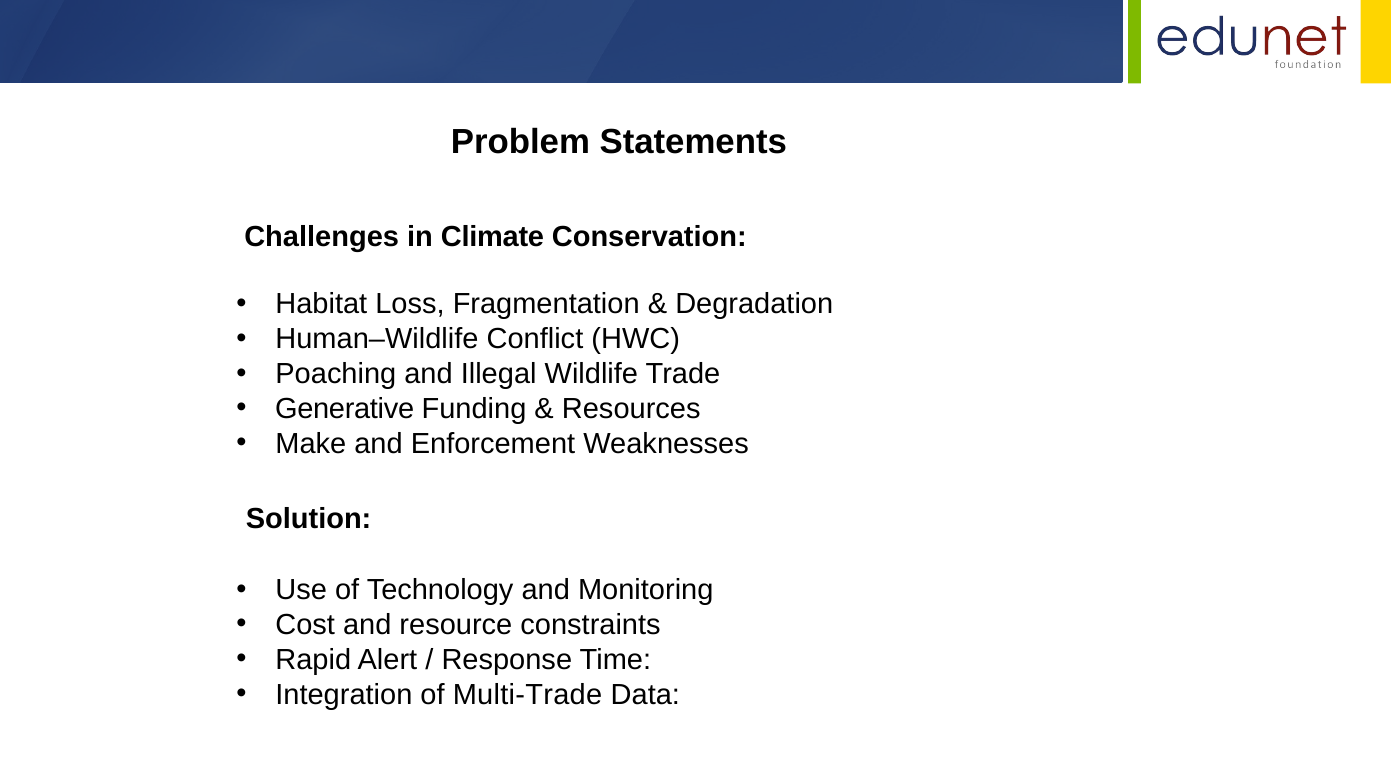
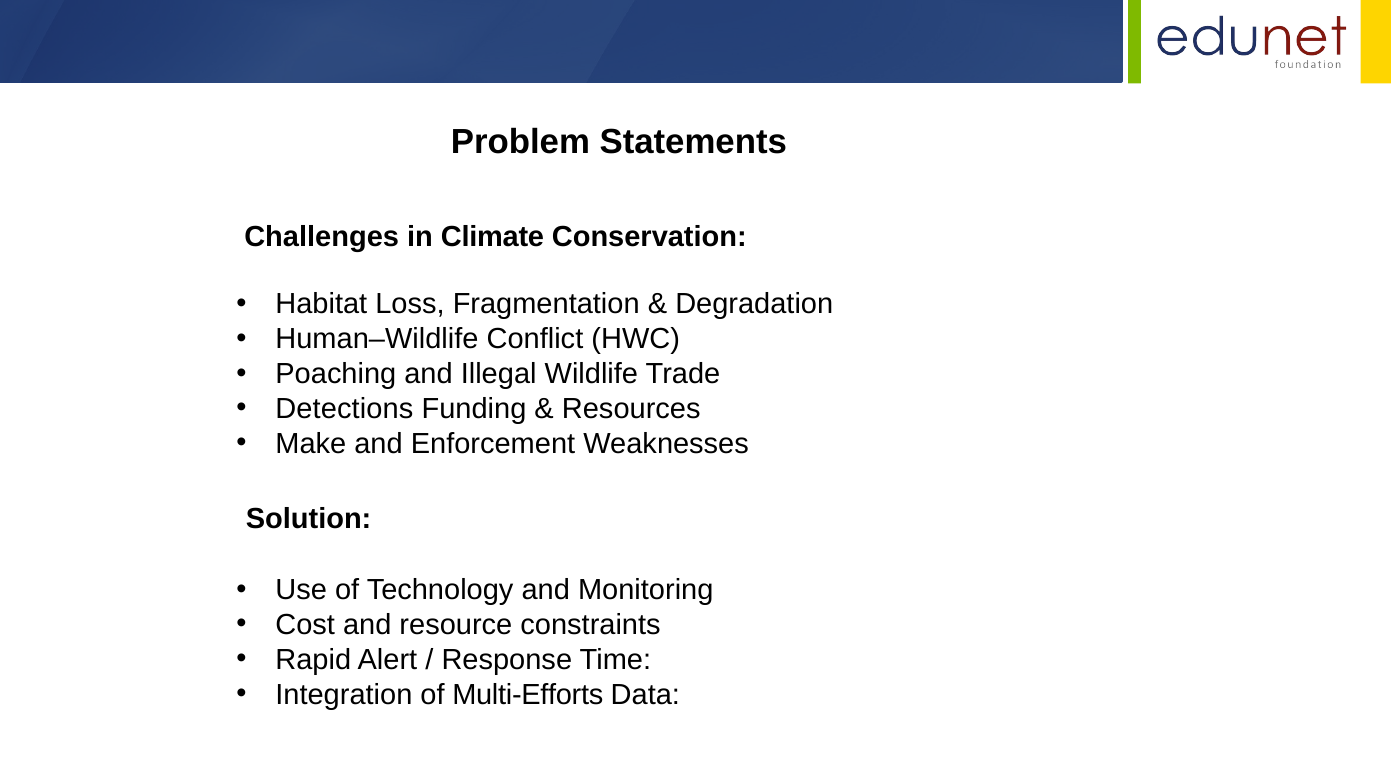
Generative: Generative -> Detections
Multi-Trade: Multi-Trade -> Multi-Efforts
